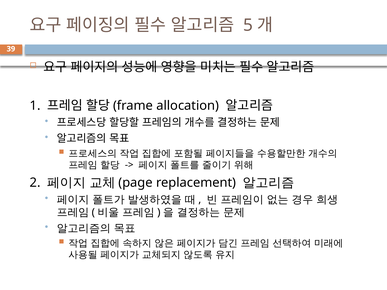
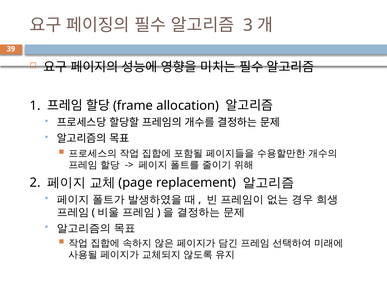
5: 5 -> 3
